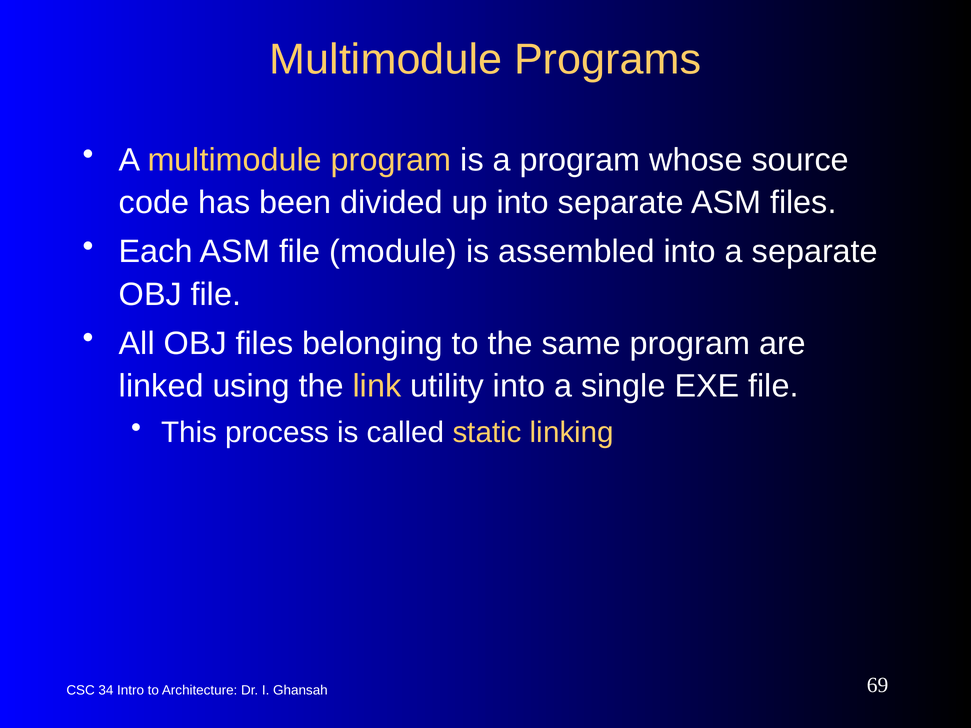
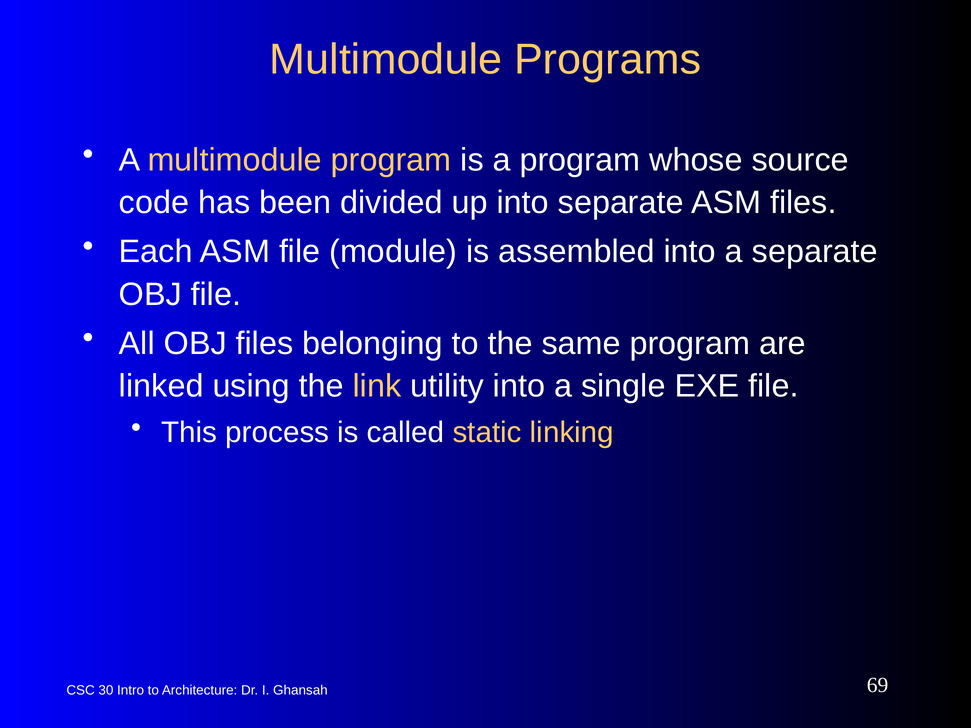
34: 34 -> 30
